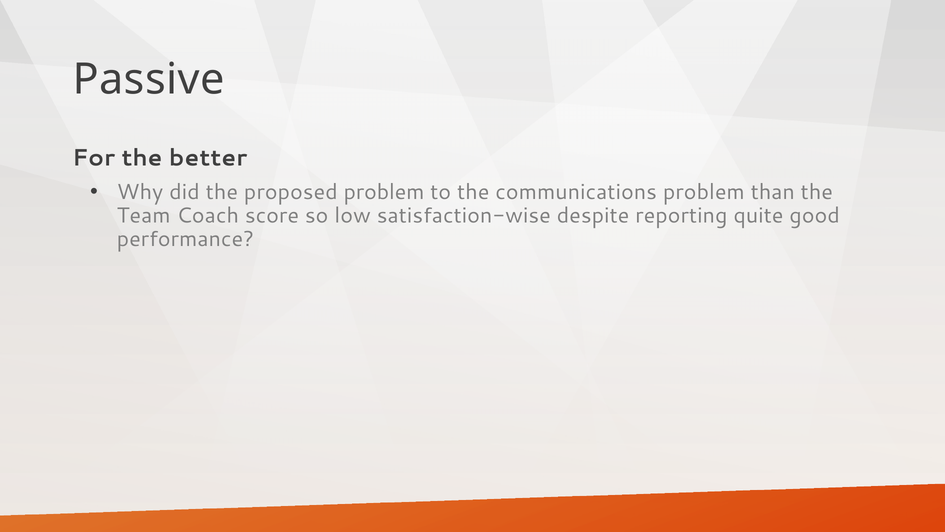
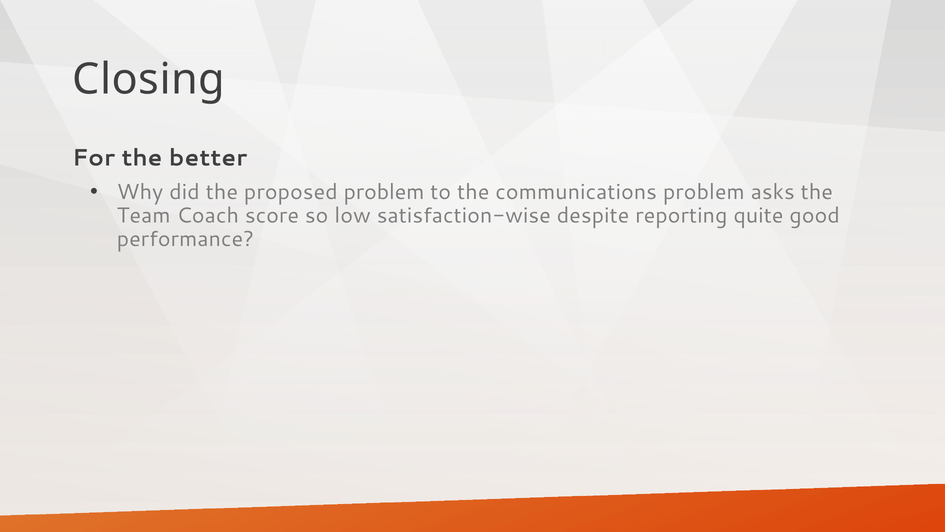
Passive: Passive -> Closing
than: than -> asks
